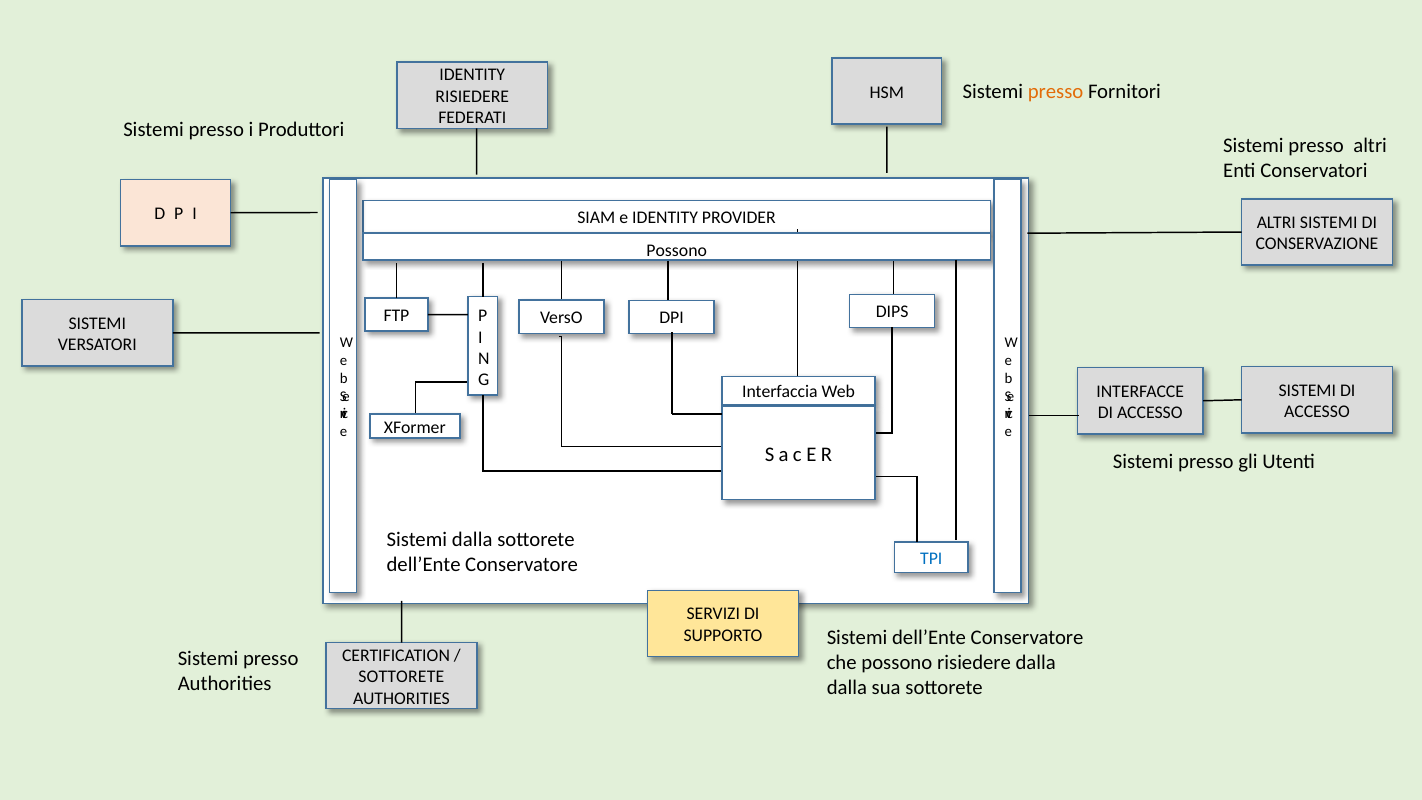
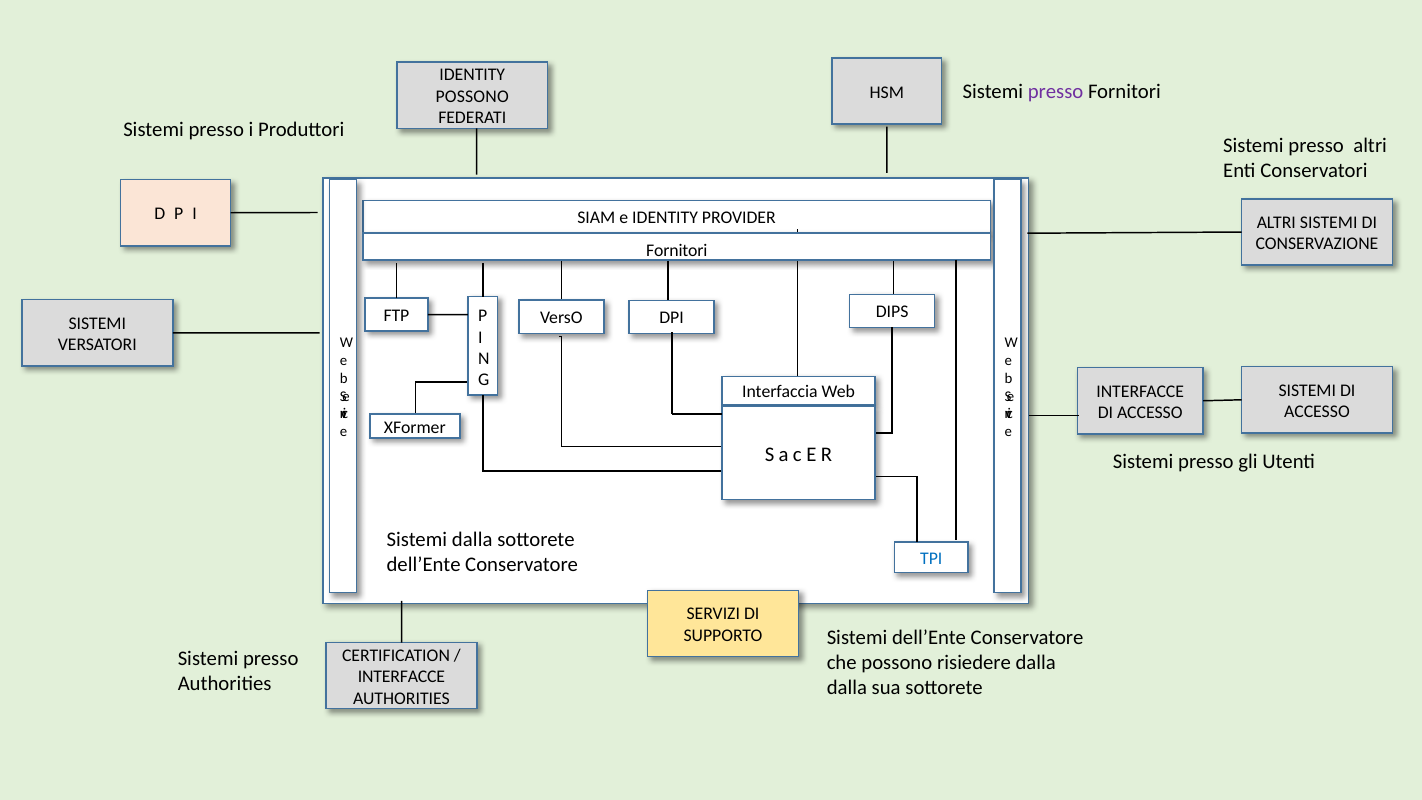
presso at (1056, 92) colour: orange -> purple
RISIEDERE at (472, 96): RISIEDERE -> POSSONO
Possono at (677, 250): Possono -> Fornitori
SOTTORETE at (401, 677): SOTTORETE -> INTERFACCE
